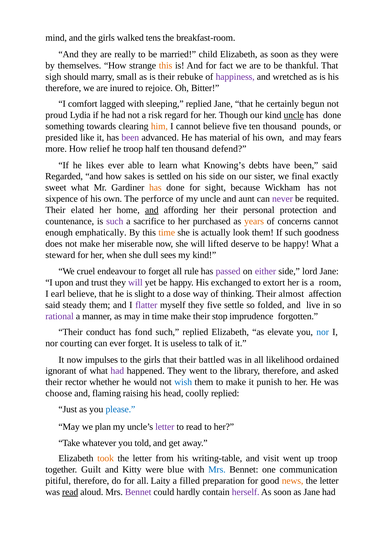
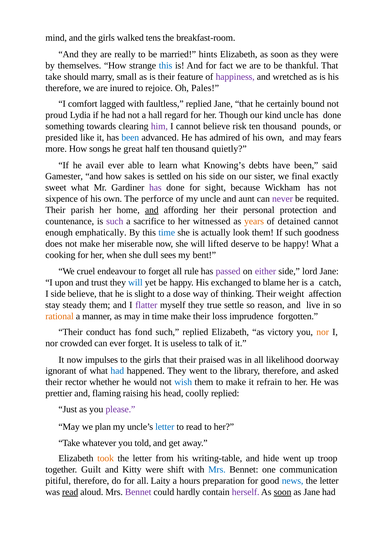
child: child -> hints
this at (166, 65) colour: orange -> blue
sigh at (53, 77): sigh -> take
rebuke: rebuke -> feature
Bitter: Bitter -> Pales
sleeping: sleeping -> faultless
begun: begun -> bound
risk: risk -> hall
uncle at (294, 115) underline: present -> none
him colour: orange -> purple
believe five: five -> risk
been at (130, 137) colour: purple -> blue
material: material -> admired
relief: relief -> songs
he troop: troop -> great
defend: defend -> quietly
likes: likes -> avail
Regarded: Regarded -> Gamester
has at (155, 187) colour: orange -> purple
elated: elated -> parish
purchased: purchased -> witnessed
concerns: concerns -> detained
time at (167, 232) colour: orange -> blue
steward: steward -> cooking
my kind: kind -> bent
will at (135, 282) colour: purple -> blue
extort: extort -> blame
room: room -> catch
I earl: earl -> side
almost: almost -> weight
said at (53, 305): said -> stay
they five: five -> true
folded: folded -> reason
rational colour: purple -> orange
stop: stop -> loss
elevate: elevate -> victory
nor at (323, 332) colour: blue -> orange
courting: courting -> crowded
battled: battled -> praised
ordained: ordained -> doorway
had at (117, 370) colour: purple -> blue
punish: punish -> refrain
choose: choose -> prettier
please colour: blue -> purple
letter at (165, 426) colour: purple -> blue
visit: visit -> hide
blue: blue -> shift
filled: filled -> hours
news colour: orange -> blue
soon at (283, 491) underline: none -> present
